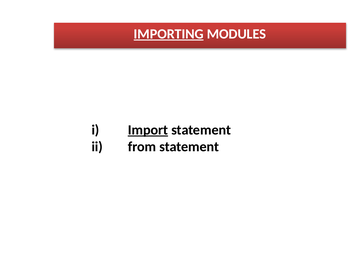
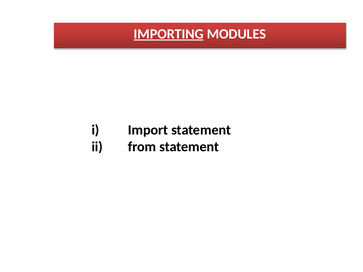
Import underline: present -> none
